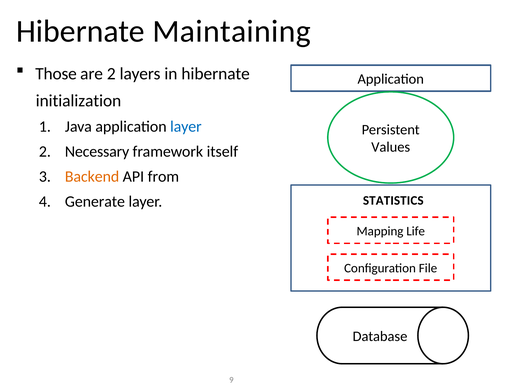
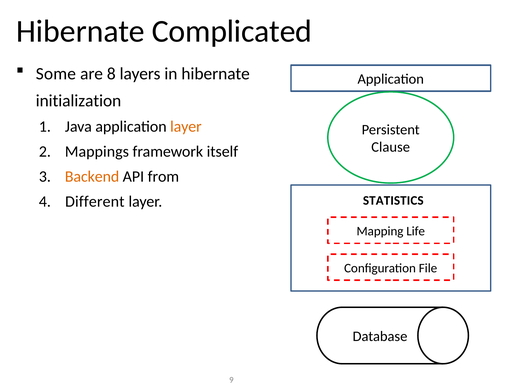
Maintaining: Maintaining -> Complicated
Those: Those -> Some
are 2: 2 -> 8
layer at (186, 127) colour: blue -> orange
Values: Values -> Clause
Necessary: Necessary -> Mappings
Generate: Generate -> Different
